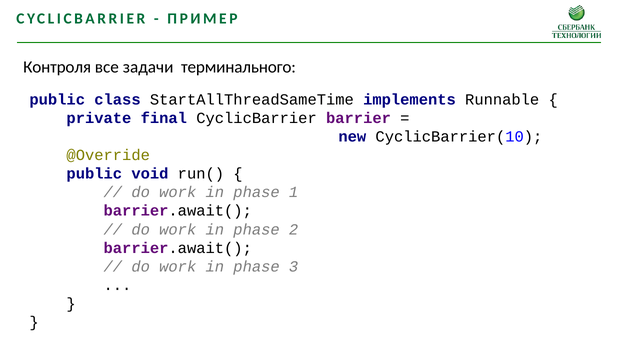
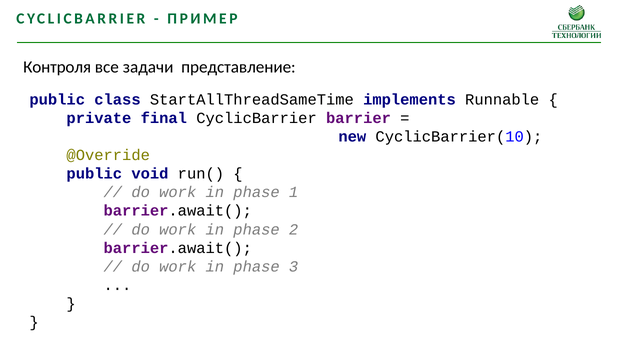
терминального: терминального -> представление
